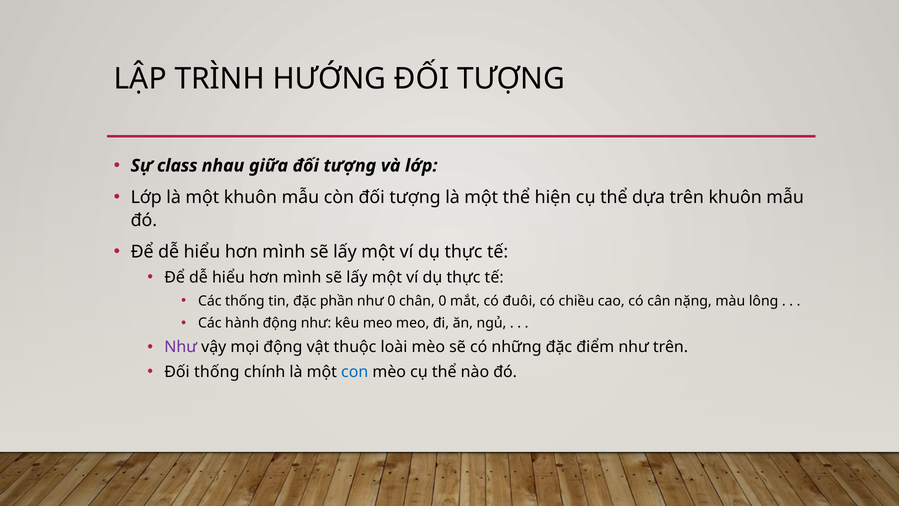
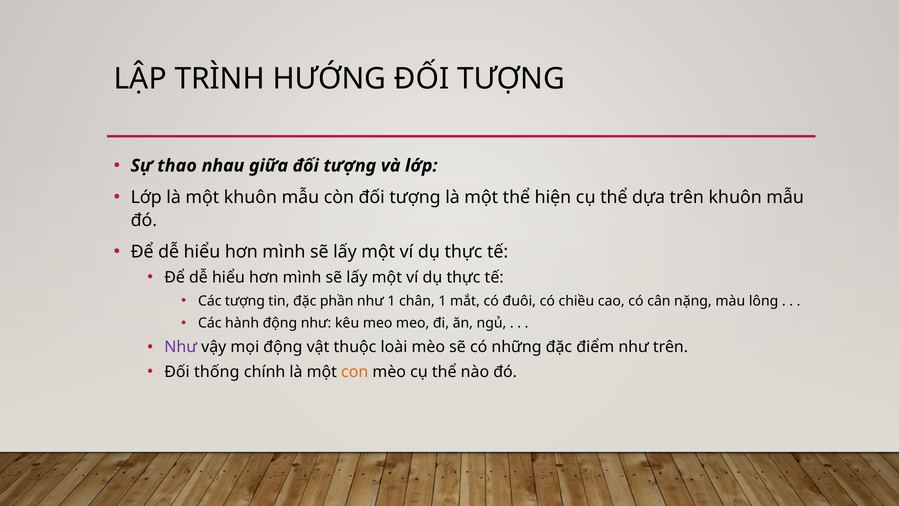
class: class -> thao
Các thống: thống -> tượng
như 0: 0 -> 1
chân 0: 0 -> 1
con colour: blue -> orange
